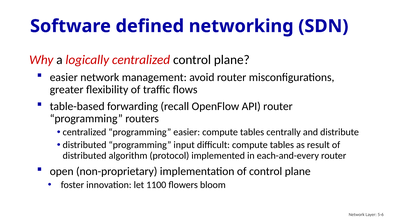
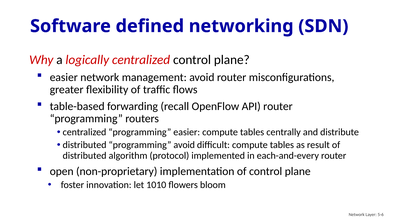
programming input: input -> avoid
1100: 1100 -> 1010
